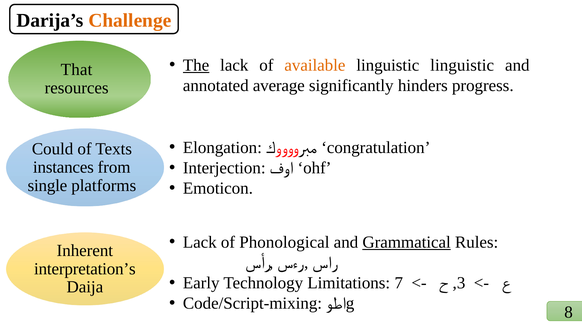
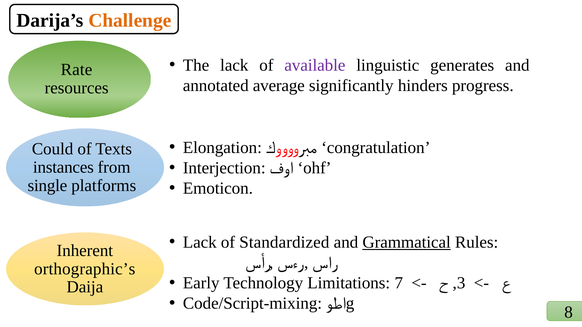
The underline: present -> none
available colour: orange -> purple
linguistic linguistic: linguistic -> generates
That: That -> Rate
Phonological: Phonological -> Standardized
interpretation’s: interpretation’s -> orthographic’s
